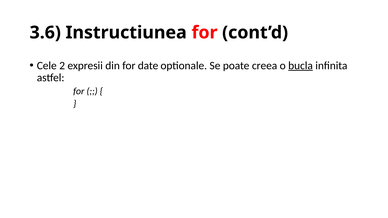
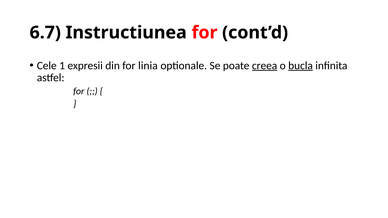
3.6: 3.6 -> 6.7
2: 2 -> 1
date: date -> linia
creea underline: none -> present
